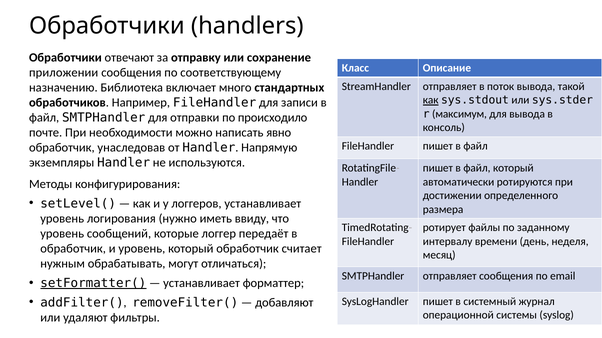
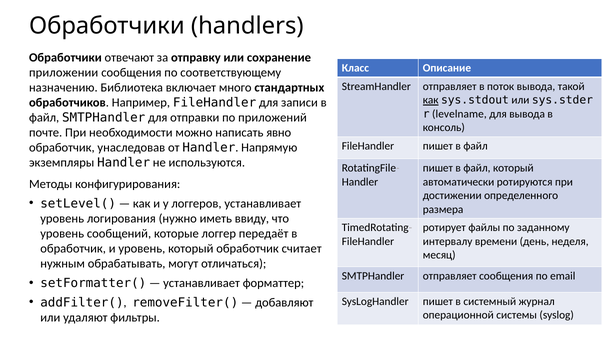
максимум: максимум -> levelname
происходило: происходило -> приложений
setFormatter( underline: present -> none
